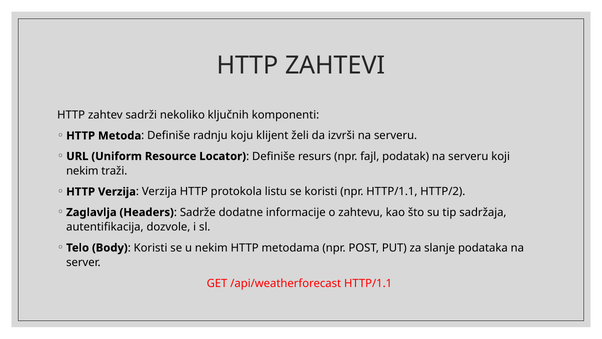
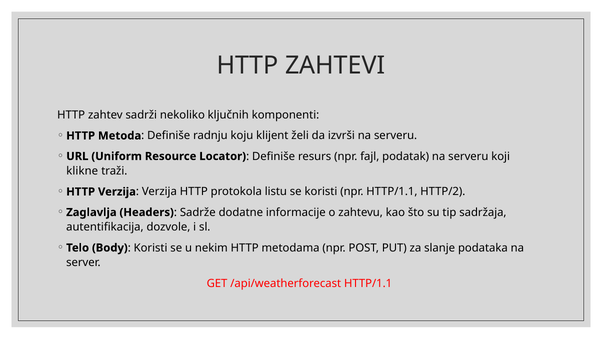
nekim at (82, 171): nekim -> klikne
